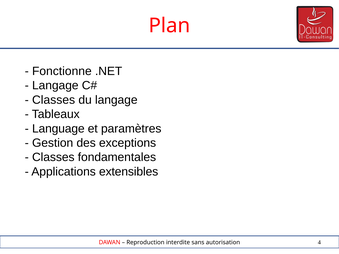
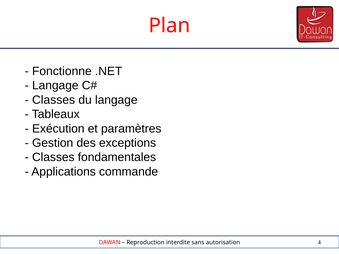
Language: Language -> Exécution
extensibles: extensibles -> commande
